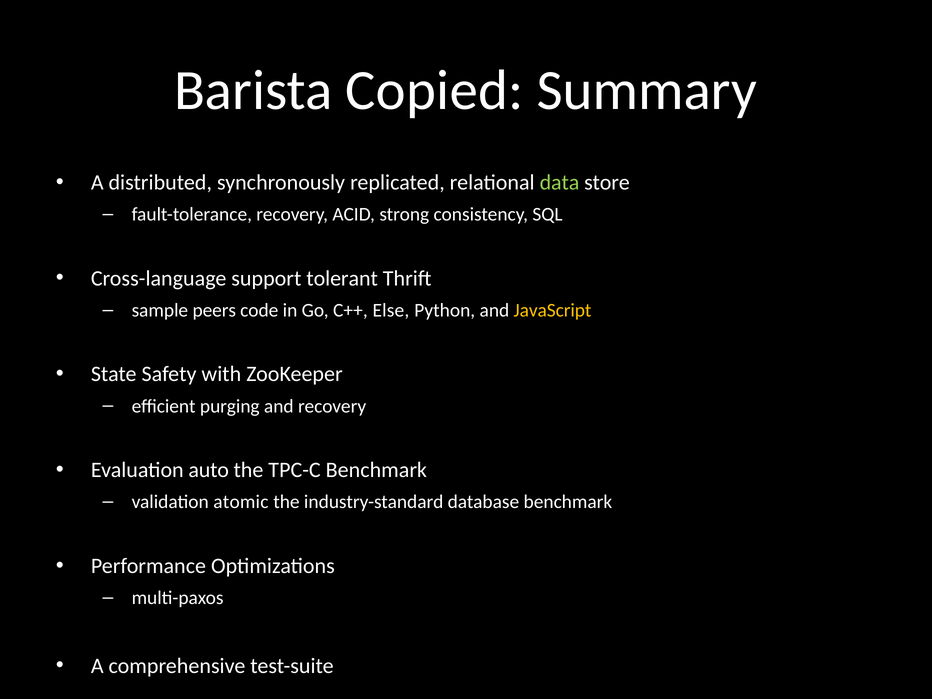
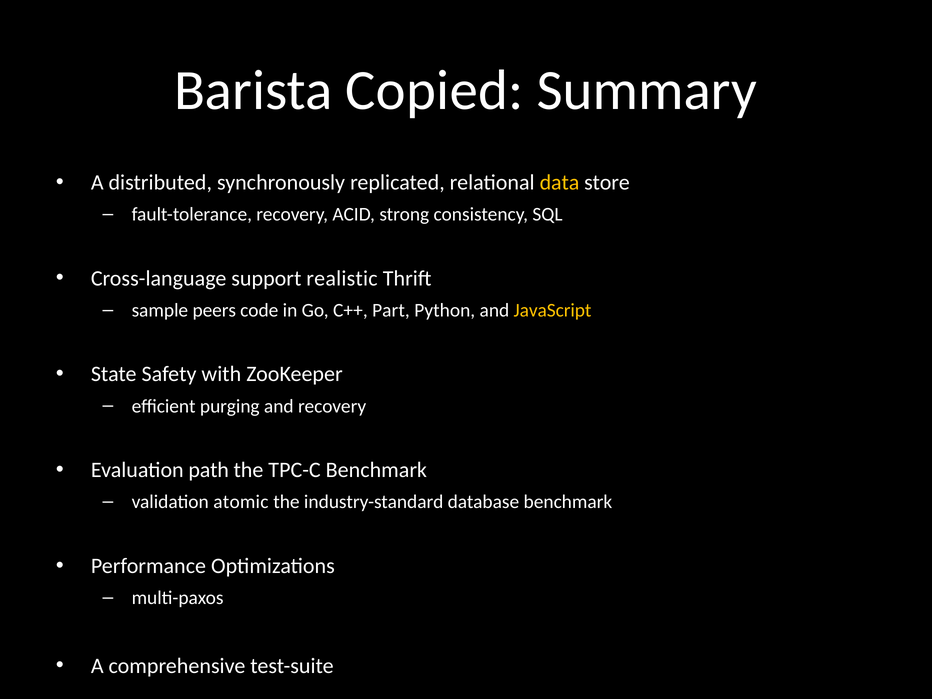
data colour: light green -> yellow
tolerant: tolerant -> realistic
Else: Else -> Part
auto: auto -> path
